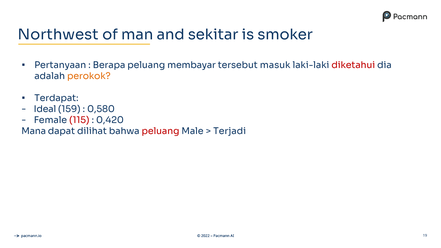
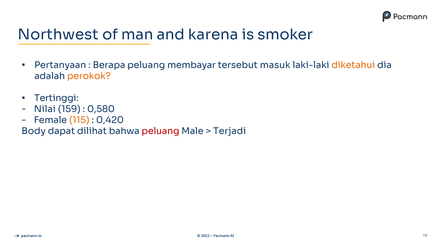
sekitar: sekitar -> karena
diketahui colour: red -> orange
Terdapat: Terdapat -> Tertinggi
Ideal: Ideal -> Nilai
115 colour: red -> orange
Mana: Mana -> Body
